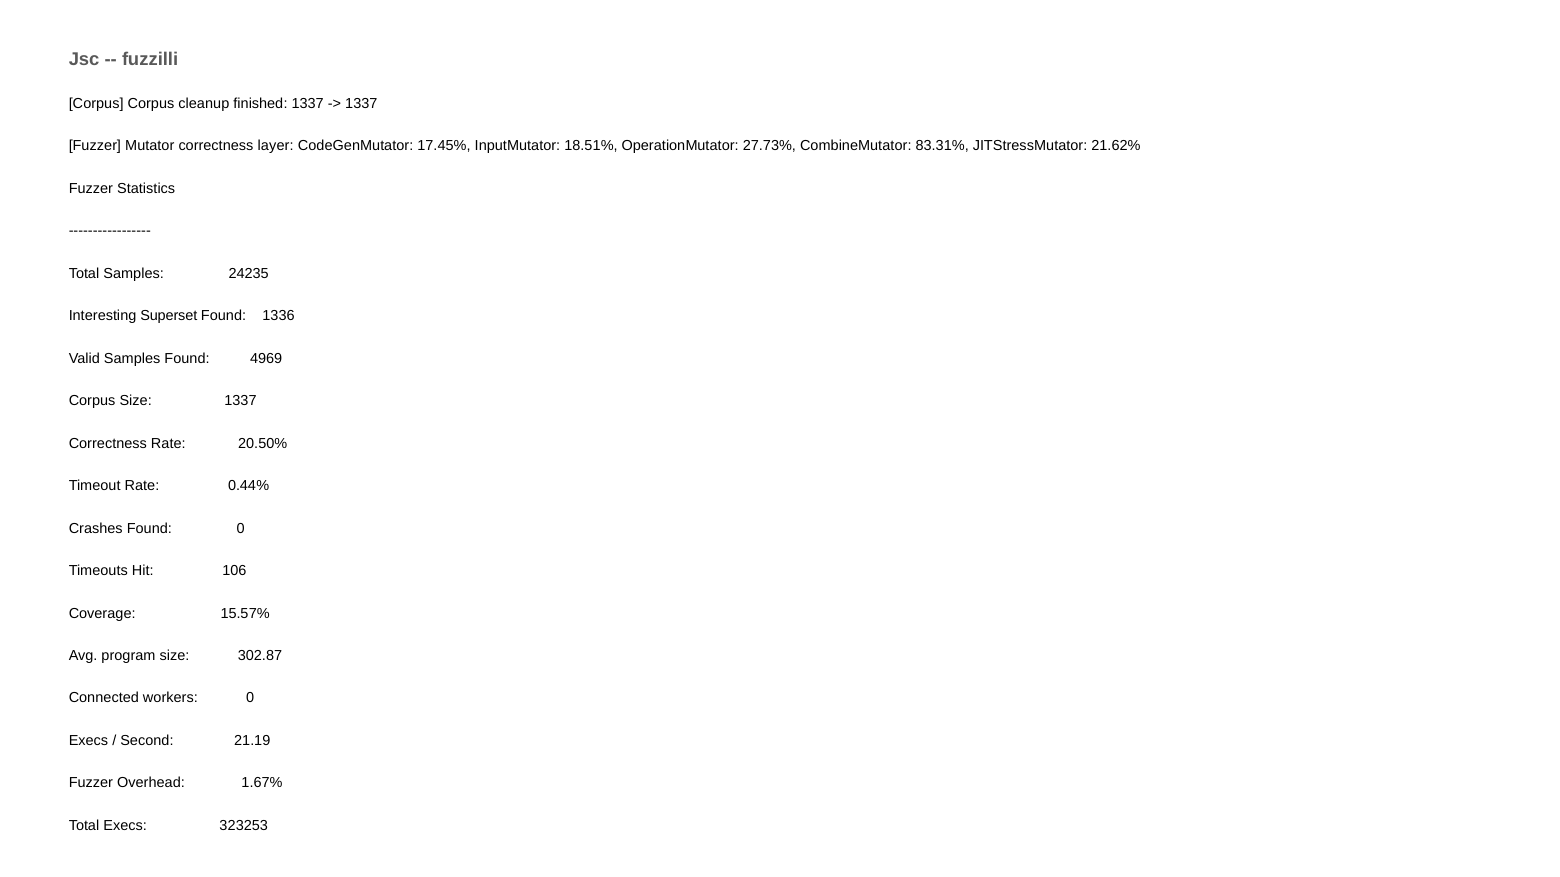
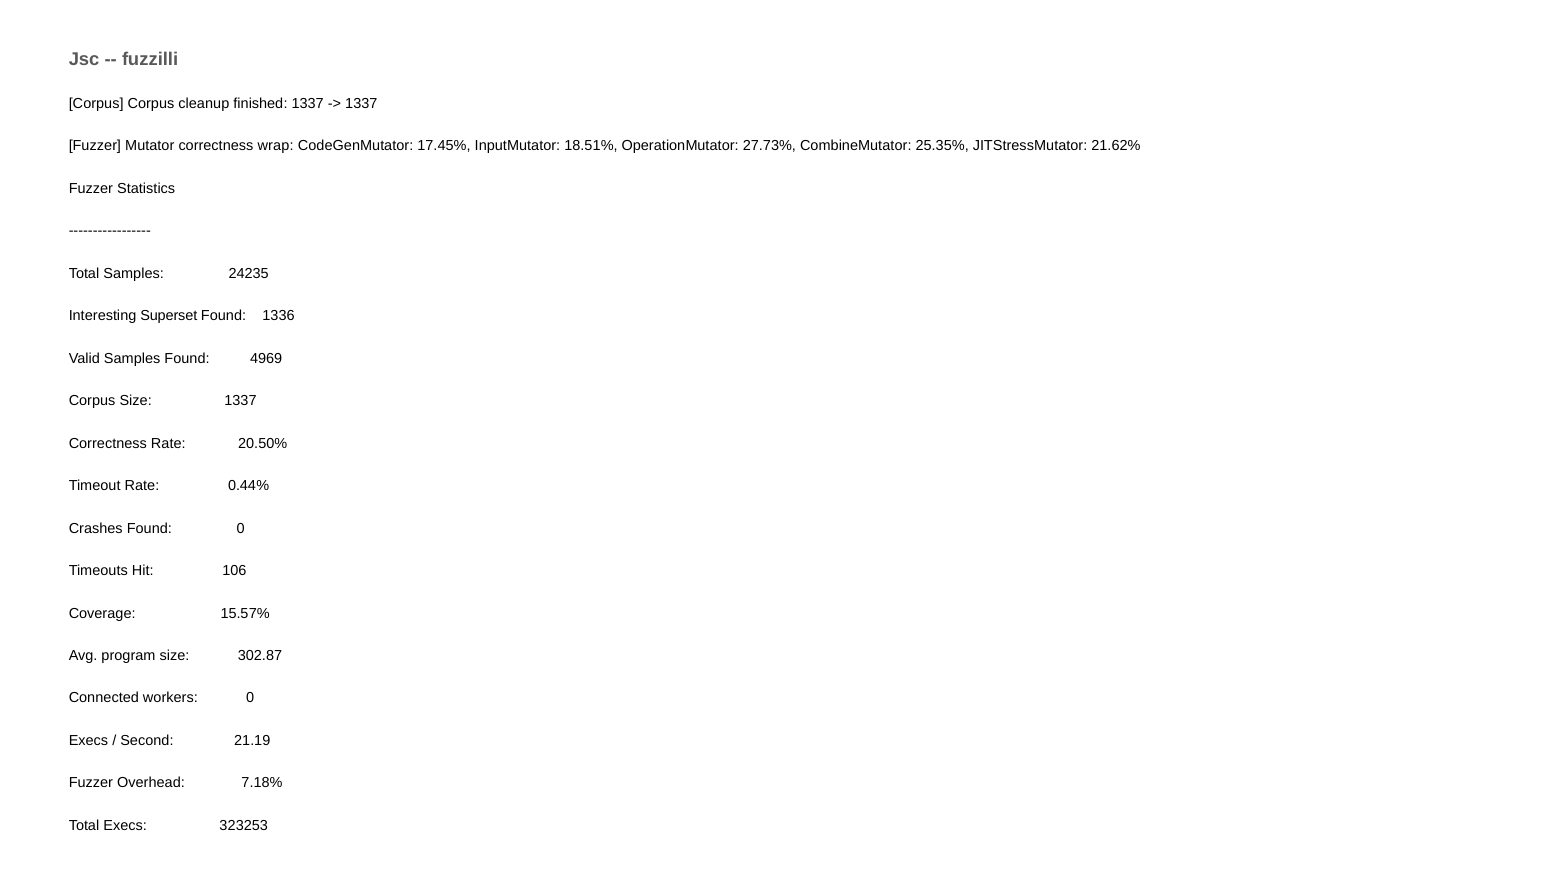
layer: layer -> wrap
83.31%: 83.31% -> 25.35%
1.67%: 1.67% -> 7.18%
